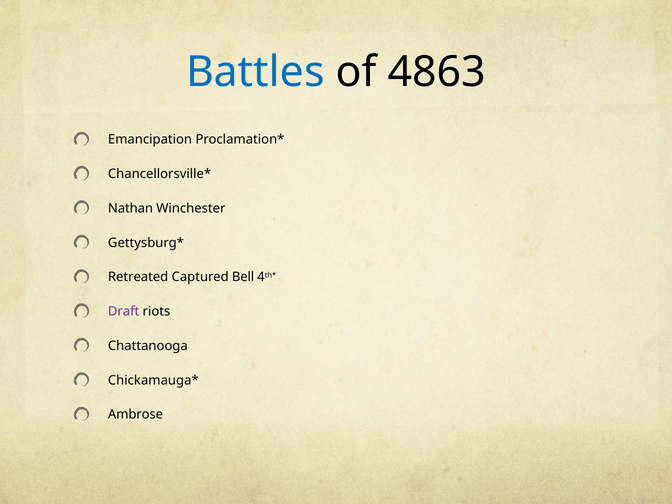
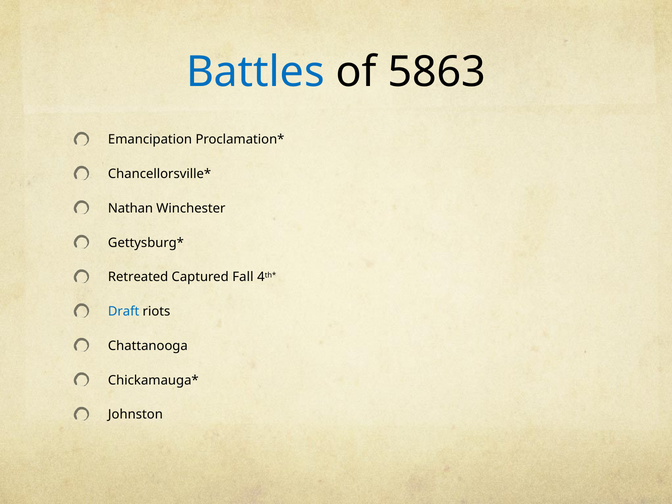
4863: 4863 -> 5863
Bell: Bell -> Fall
Draft colour: purple -> blue
Ambrose: Ambrose -> Johnston
